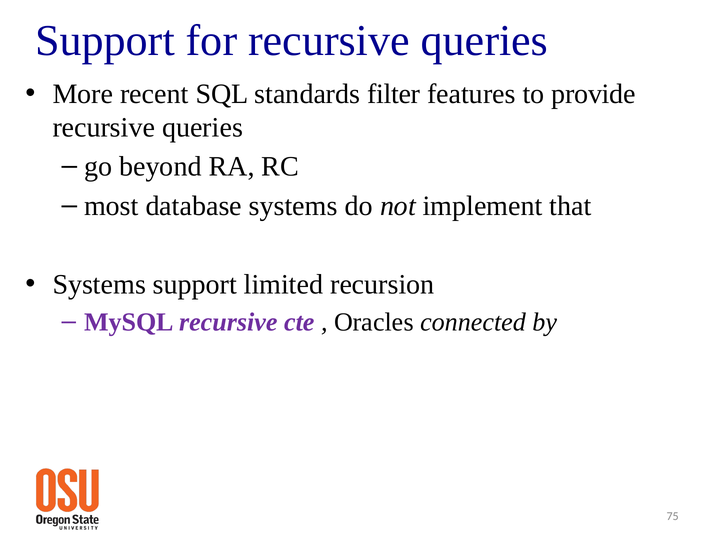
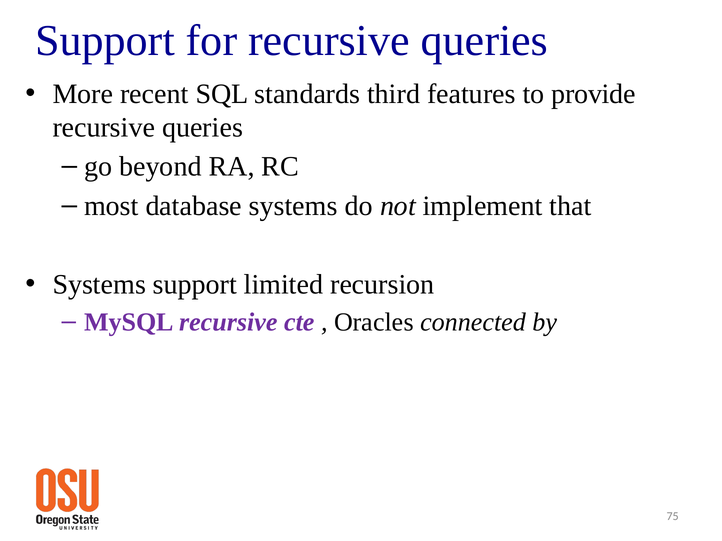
filter: filter -> third
